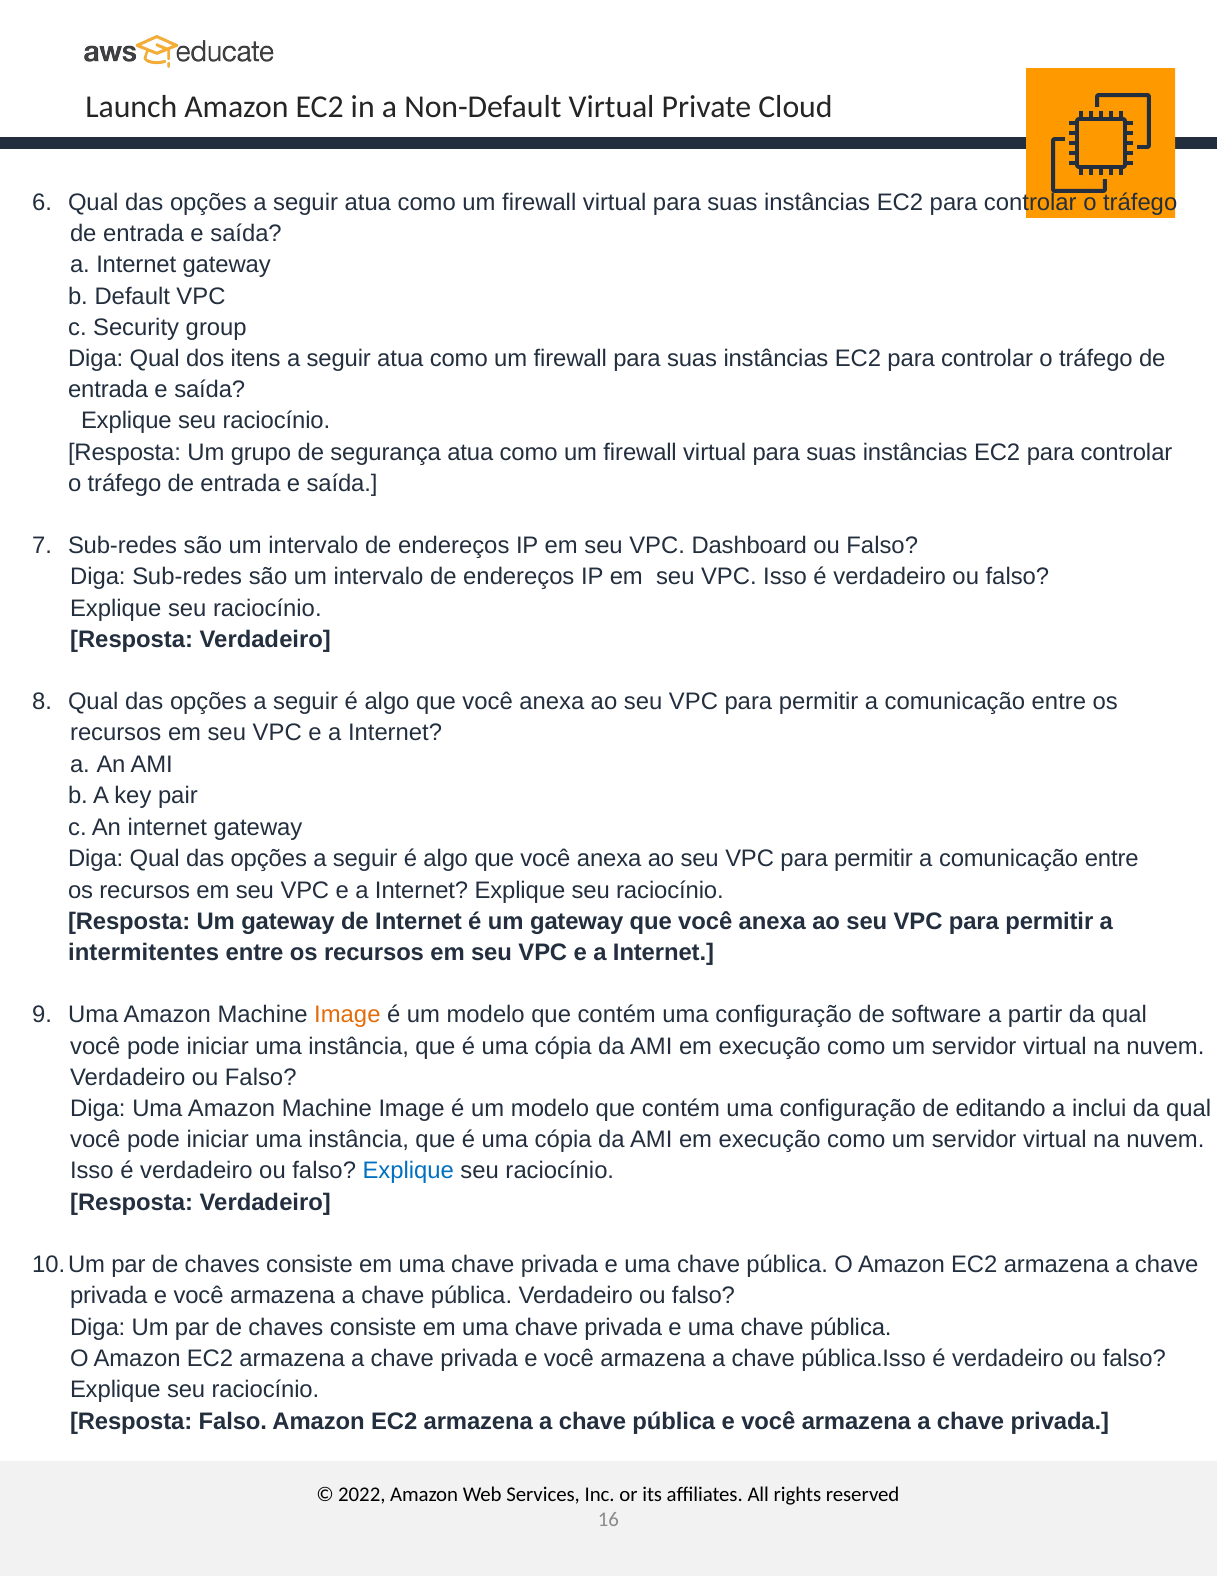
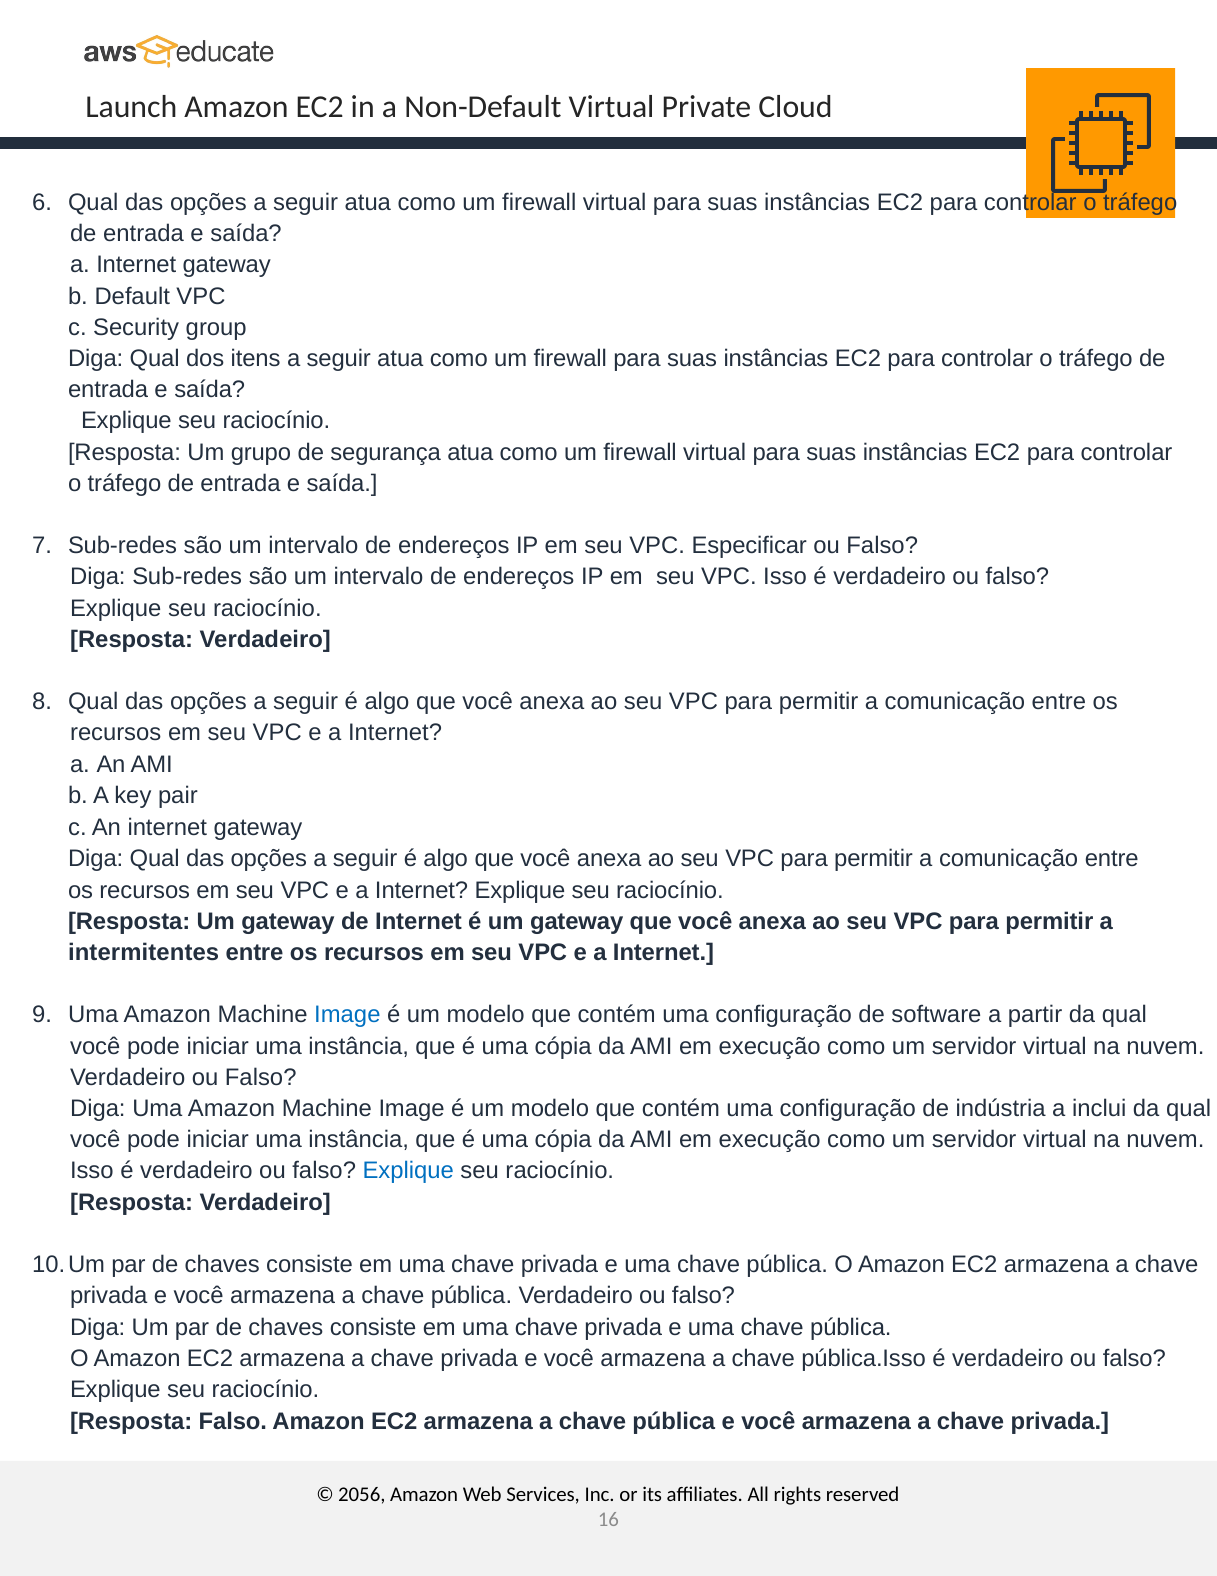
Dashboard: Dashboard -> Especificar
Image at (347, 1014) colour: orange -> blue
editando: editando -> indústria
2022: 2022 -> 2056
